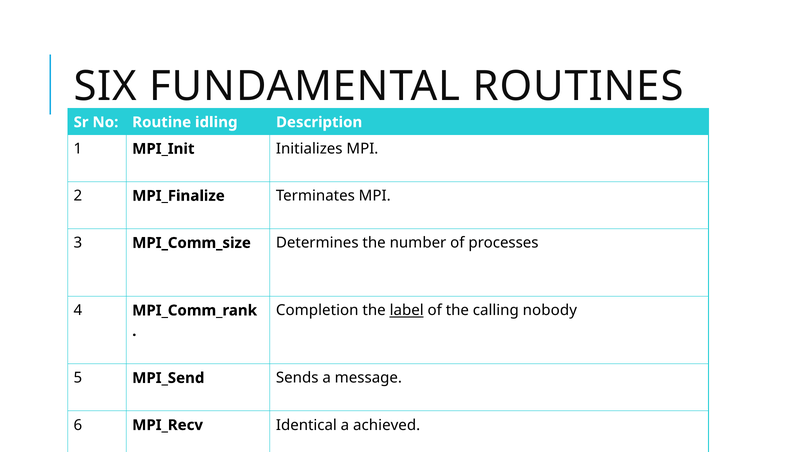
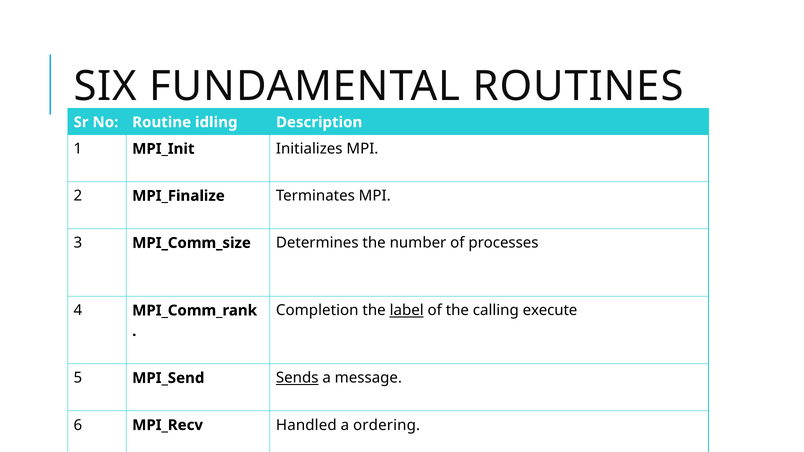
nobody: nobody -> execute
Sends underline: none -> present
Identical: Identical -> Handled
achieved: achieved -> ordering
